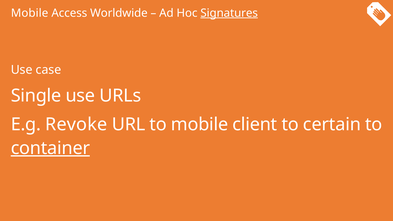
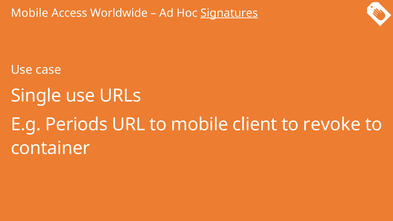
Revoke: Revoke -> Periods
certain: certain -> revoke
container underline: present -> none
